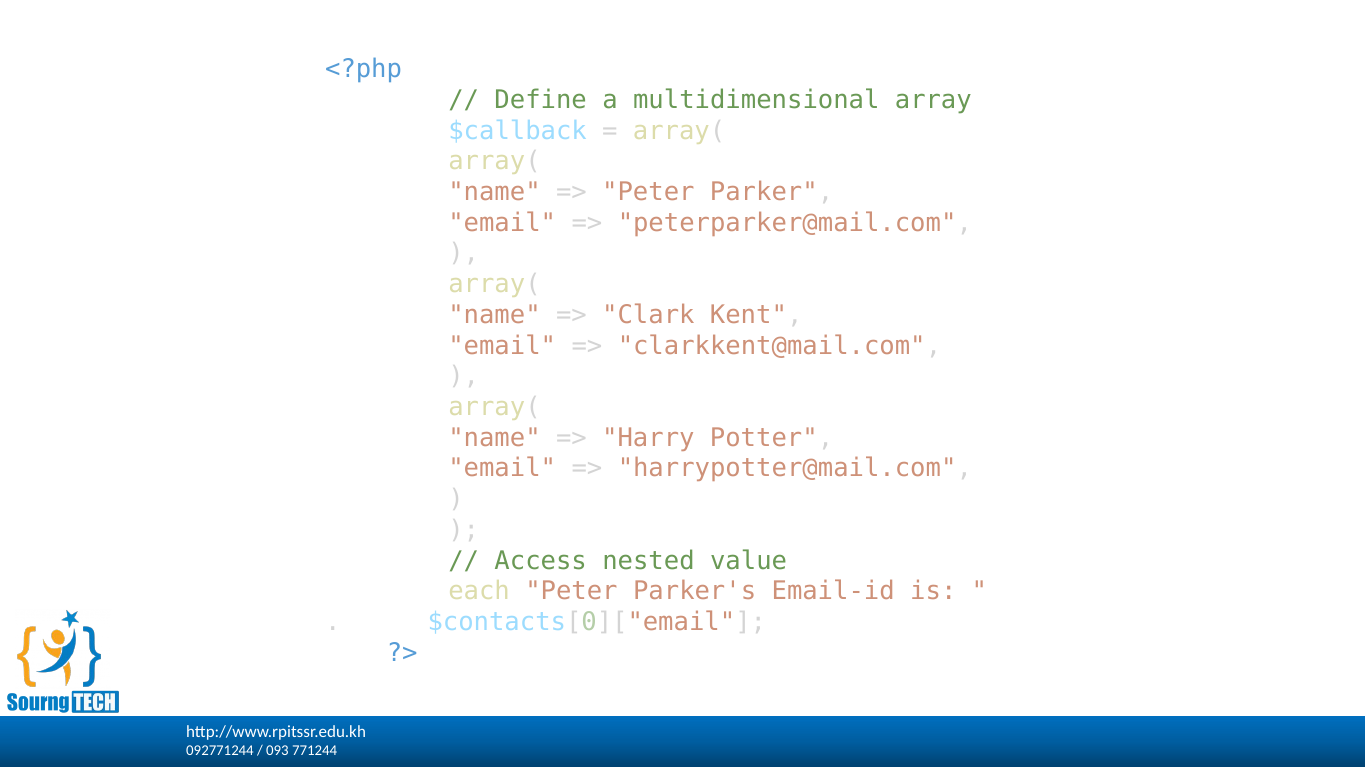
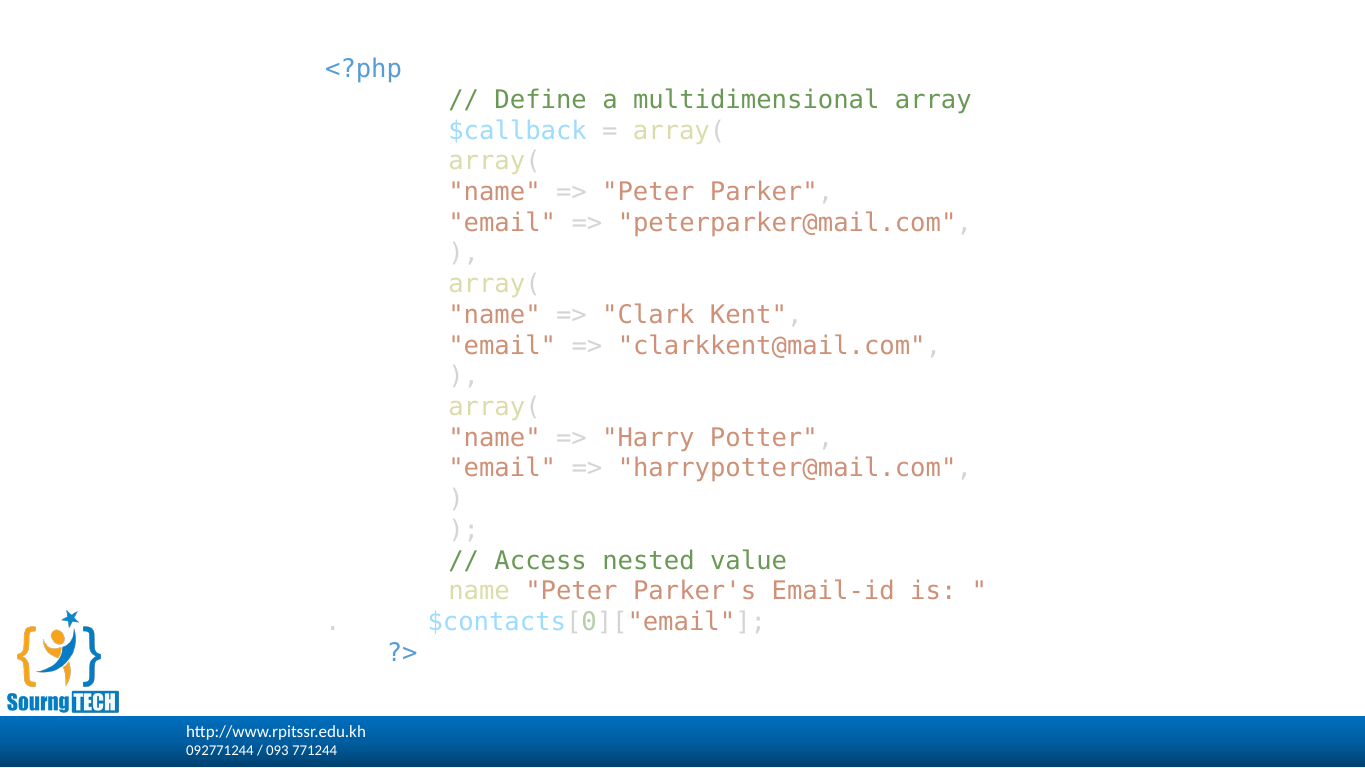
each at (479, 591): each -> name
